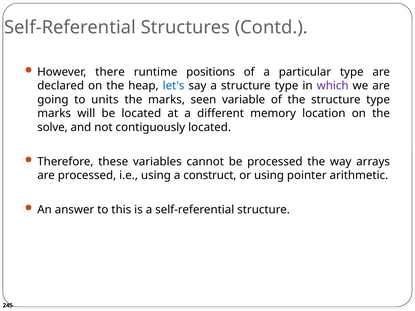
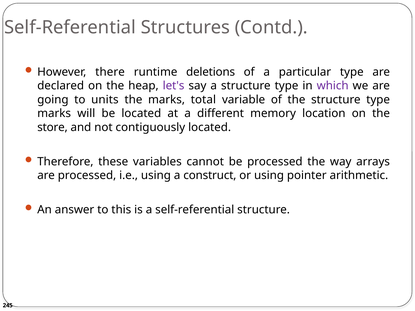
positions: positions -> deletions
let's colour: blue -> purple
seen: seen -> total
solve: solve -> store
